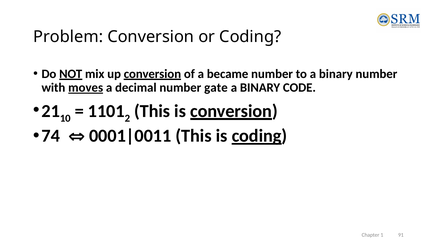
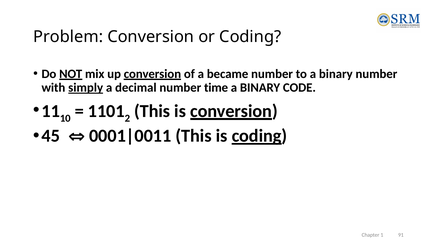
moves: moves -> simply
gate: gate -> time
21: 21 -> 11
74: 74 -> 45
